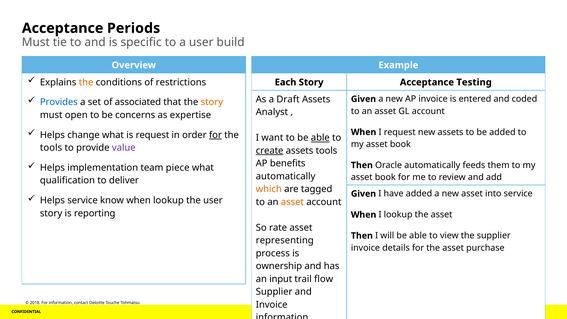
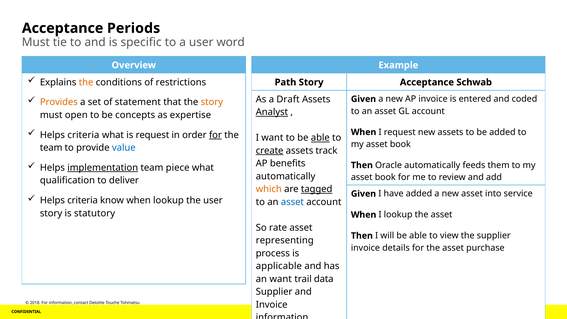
build: build -> word
Each: Each -> Path
Testing: Testing -> Schwab
Provides colour: blue -> orange
associated: associated -> statement
Analyst underline: none -> present
concerns: concerns -> concepts
change at (84, 135): change -> criteria
tools at (51, 148): tools -> team
value colour: purple -> blue
assets tools: tools -> track
implementation underline: none -> present
tagged underline: none -> present
service at (83, 200): service -> criteria
asset at (292, 202) colour: orange -> blue
reporting: reporting -> statutory
ownership: ownership -> applicable
an input: input -> want
flow: flow -> data
